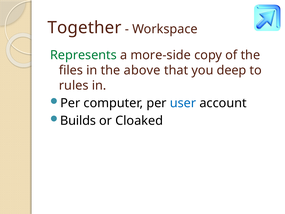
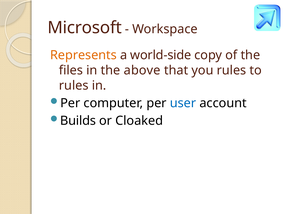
Together: Together -> Microsoft
Represents colour: green -> orange
more-side: more-side -> world-side
you deep: deep -> rules
